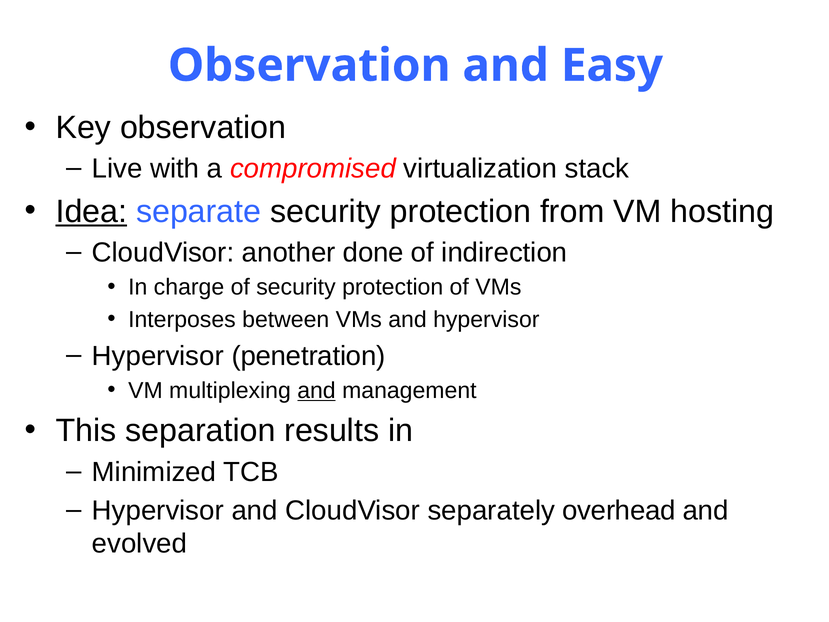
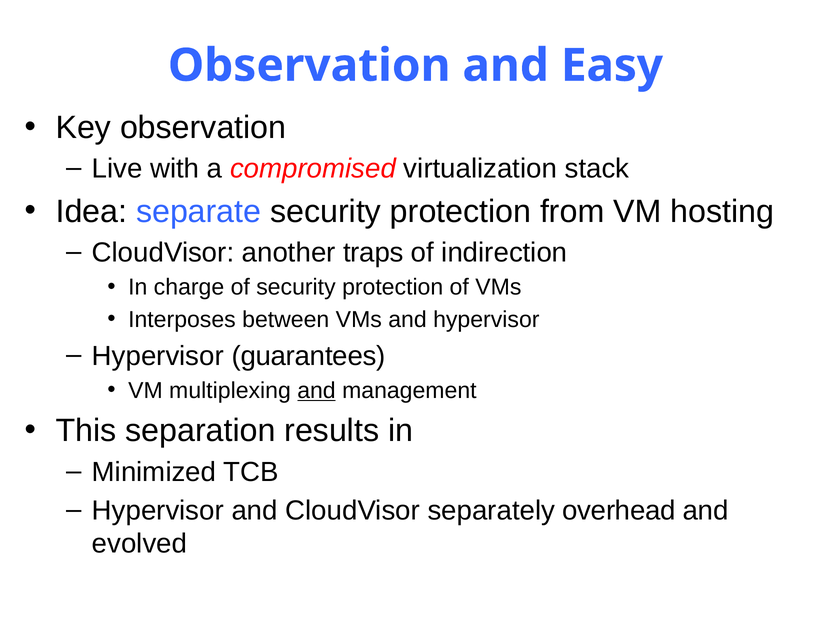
Idea underline: present -> none
done: done -> traps
penetration: penetration -> guarantees
